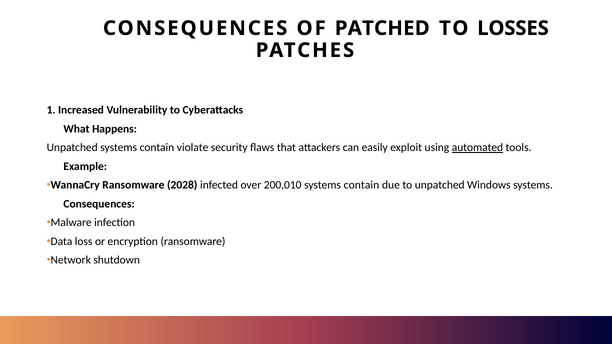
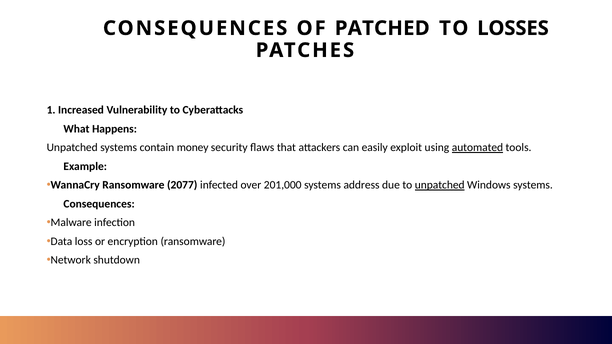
violate: violate -> money
2028: 2028 -> 2077
200,010: 200,010 -> 201,000
contain at (361, 185): contain -> address
unpatched at (440, 185) underline: none -> present
